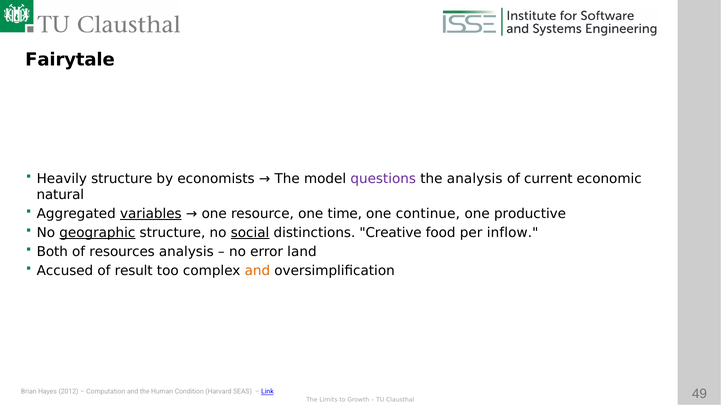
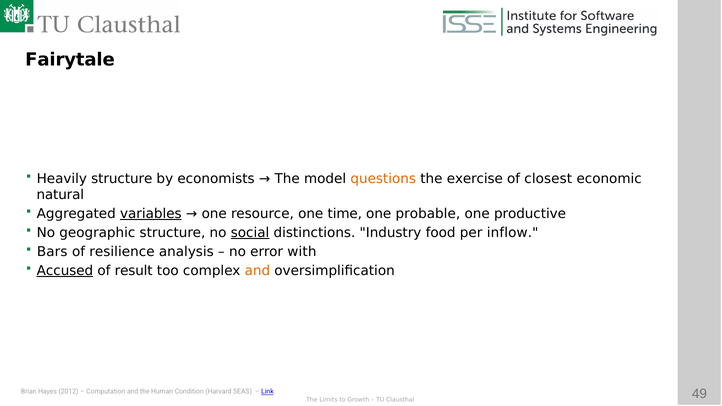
questions colour: purple -> orange
the analysis: analysis -> exercise
current: current -> closest
continue: continue -> probable
geographic underline: present -> none
Creative: Creative -> Industry
Both: Both -> Bars
resources: resources -> resilience
land: land -> with
Accused underline: none -> present
